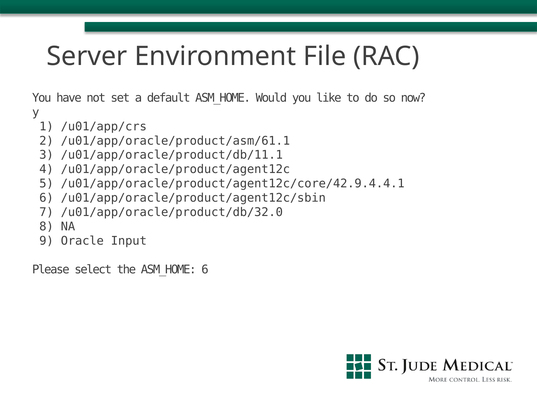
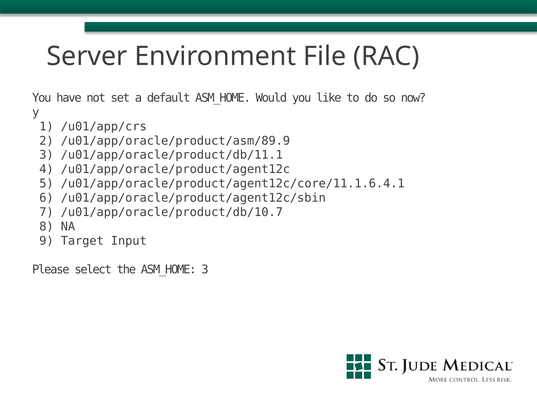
/u01/app/oracle/product/asm/61.1: /u01/app/oracle/product/asm/61.1 -> /u01/app/oracle/product/asm/89.9
/u01/app/oracle/product/agent12c/core/42.9.4.4.1: /u01/app/oracle/product/agent12c/core/42.9.4.4.1 -> /u01/app/oracle/product/agent12c/core/11.1.6.4.1
/u01/app/oracle/product/db/32.0: /u01/app/oracle/product/db/32.0 -> /u01/app/oracle/product/db/10.7
Oracle: Oracle -> Target
ASM_HOME 6: 6 -> 3
